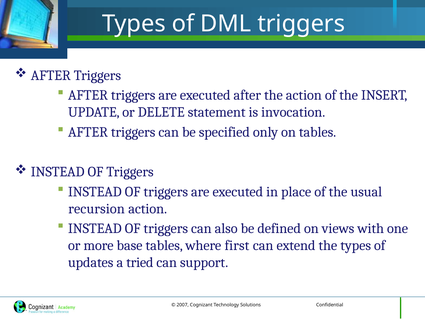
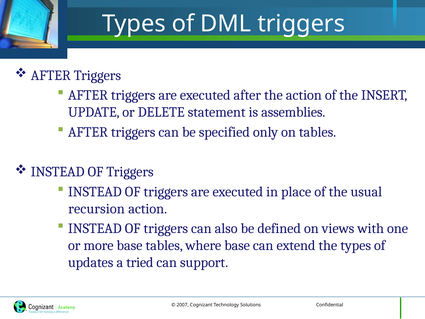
invocation: invocation -> assemblies
where first: first -> base
